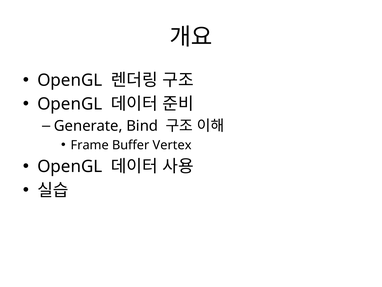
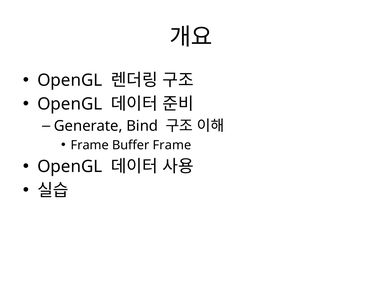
Buffer Vertex: Vertex -> Frame
